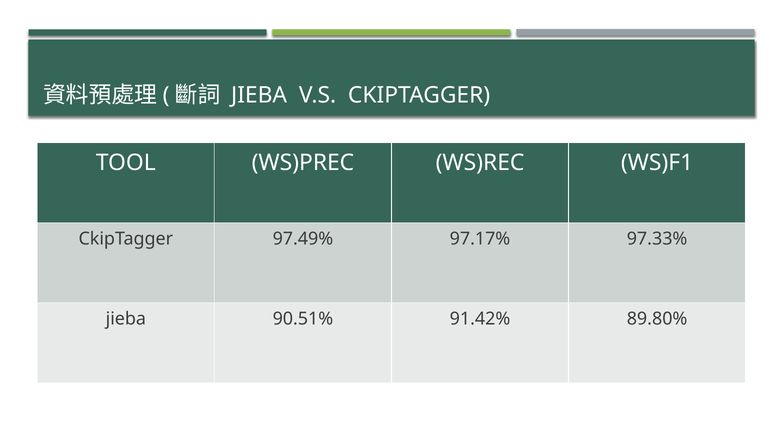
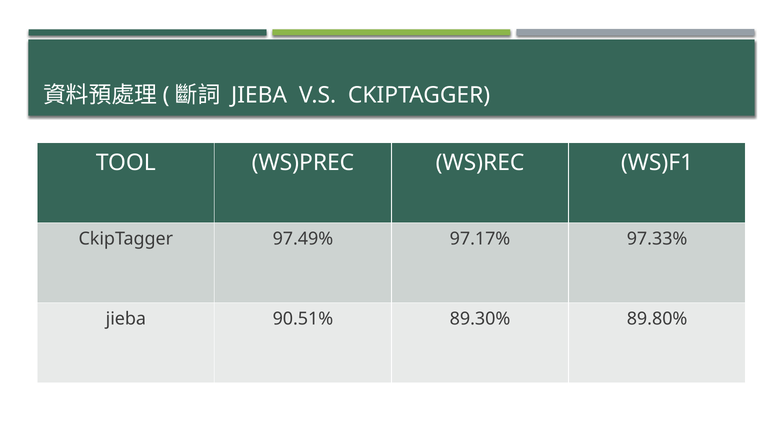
91.42%: 91.42% -> 89.30%
